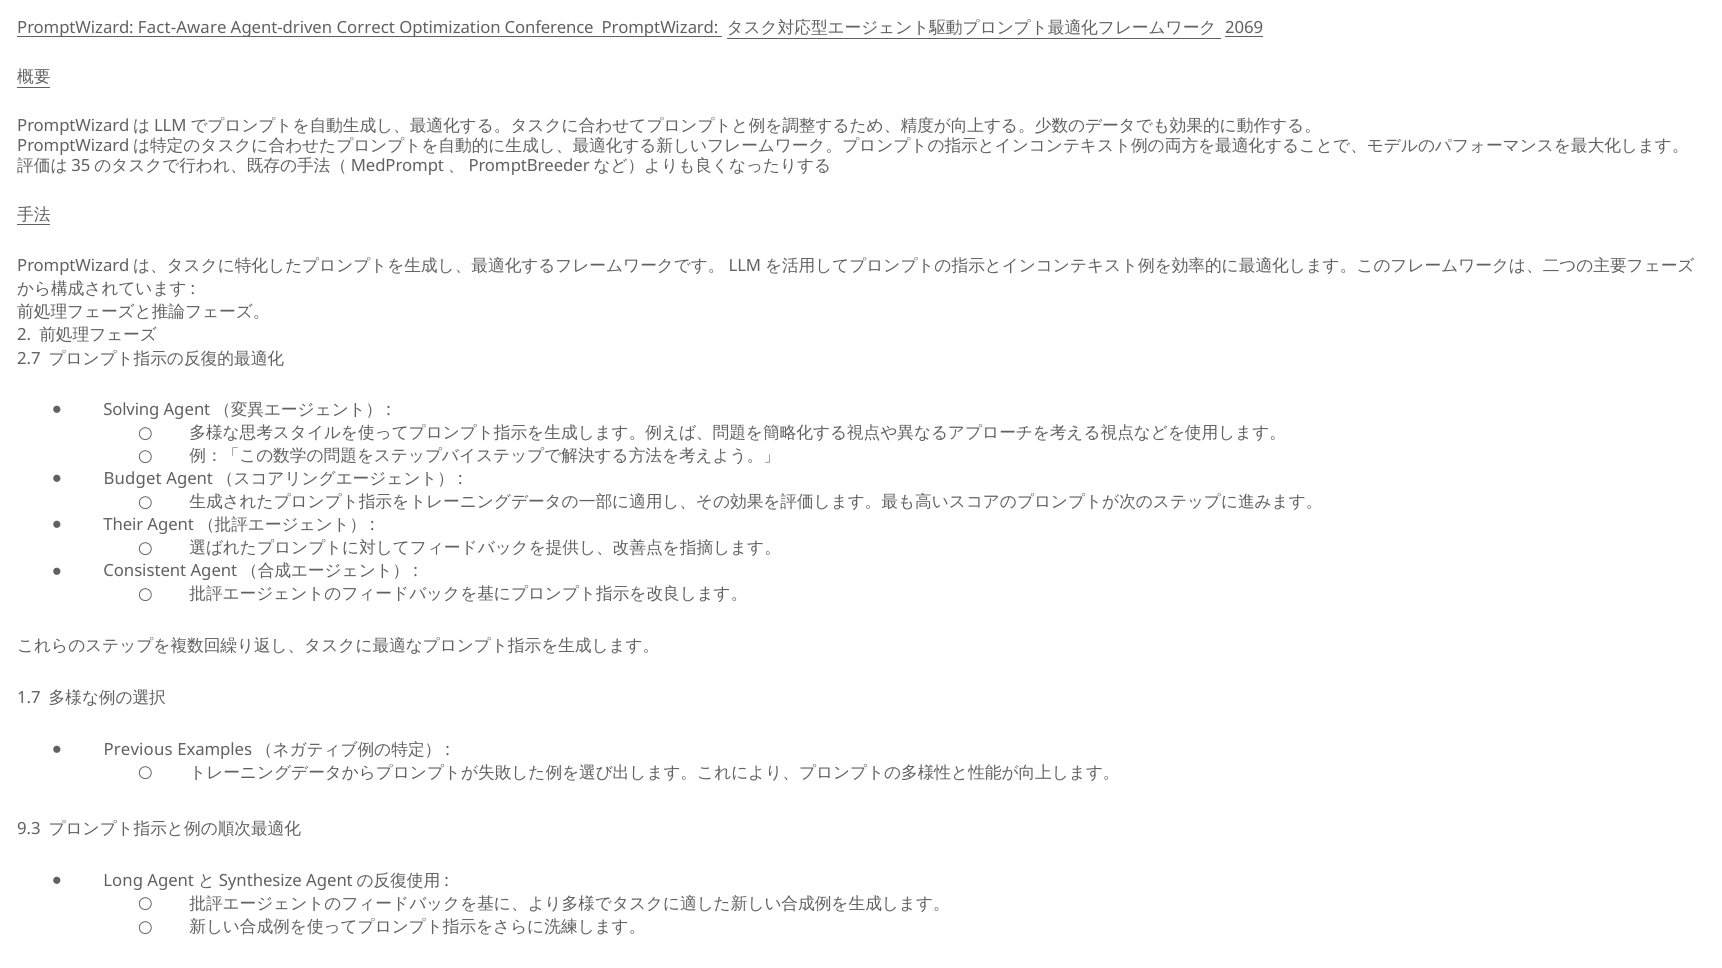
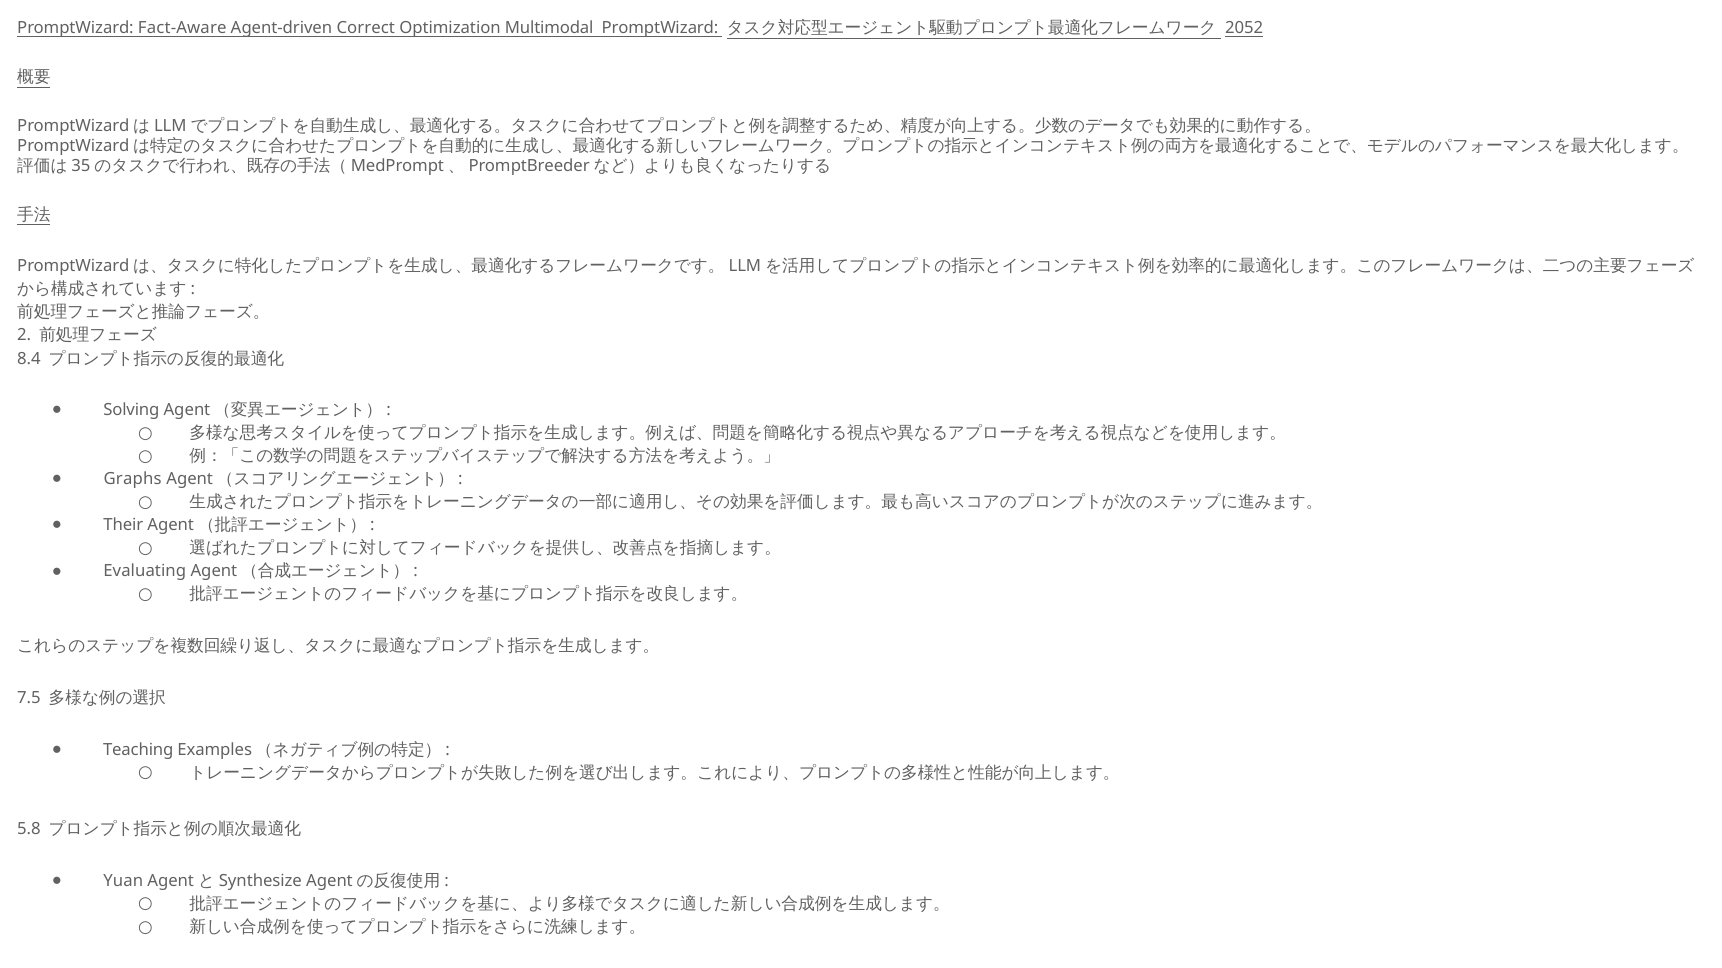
Conference: Conference -> Multimodal
2069: 2069 -> 2052
2.7: 2.7 -> 8.4
Budget: Budget -> Graphs
Consistent: Consistent -> Evaluating
1.7: 1.7 -> 7.5
Previous: Previous -> Teaching
9.3: 9.3 -> 5.8
Long: Long -> Yuan
